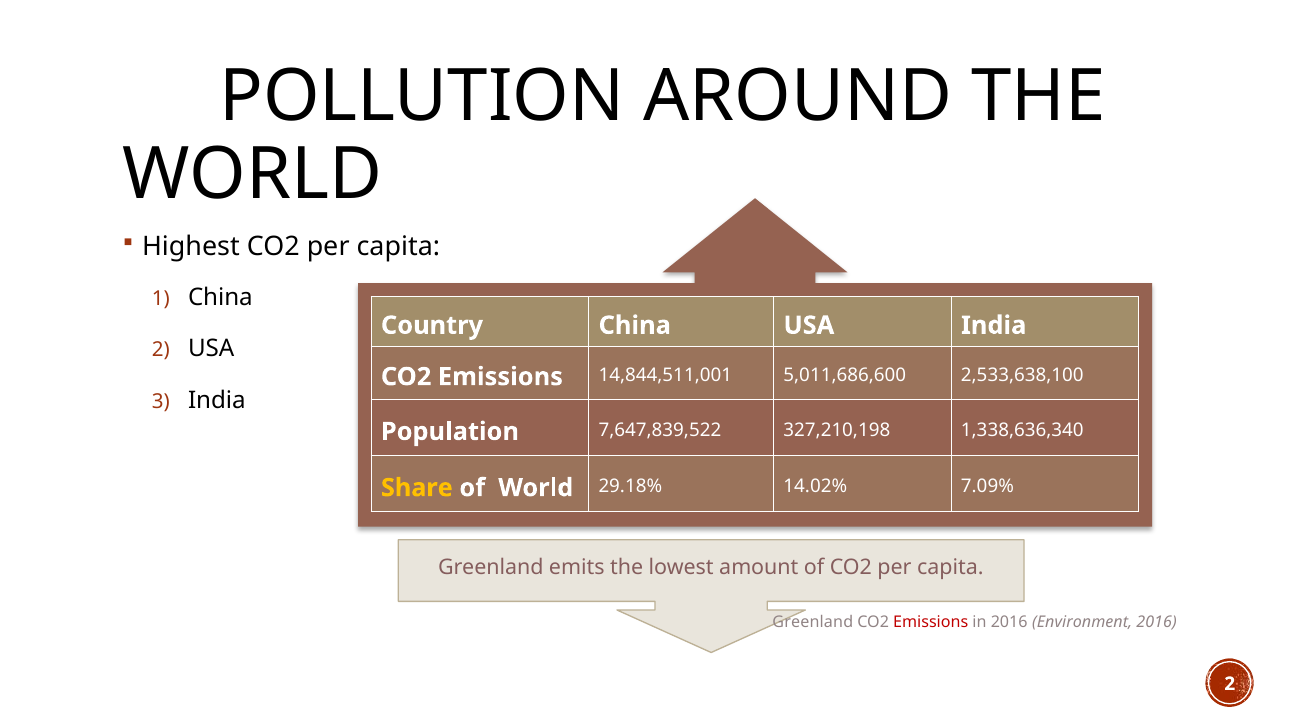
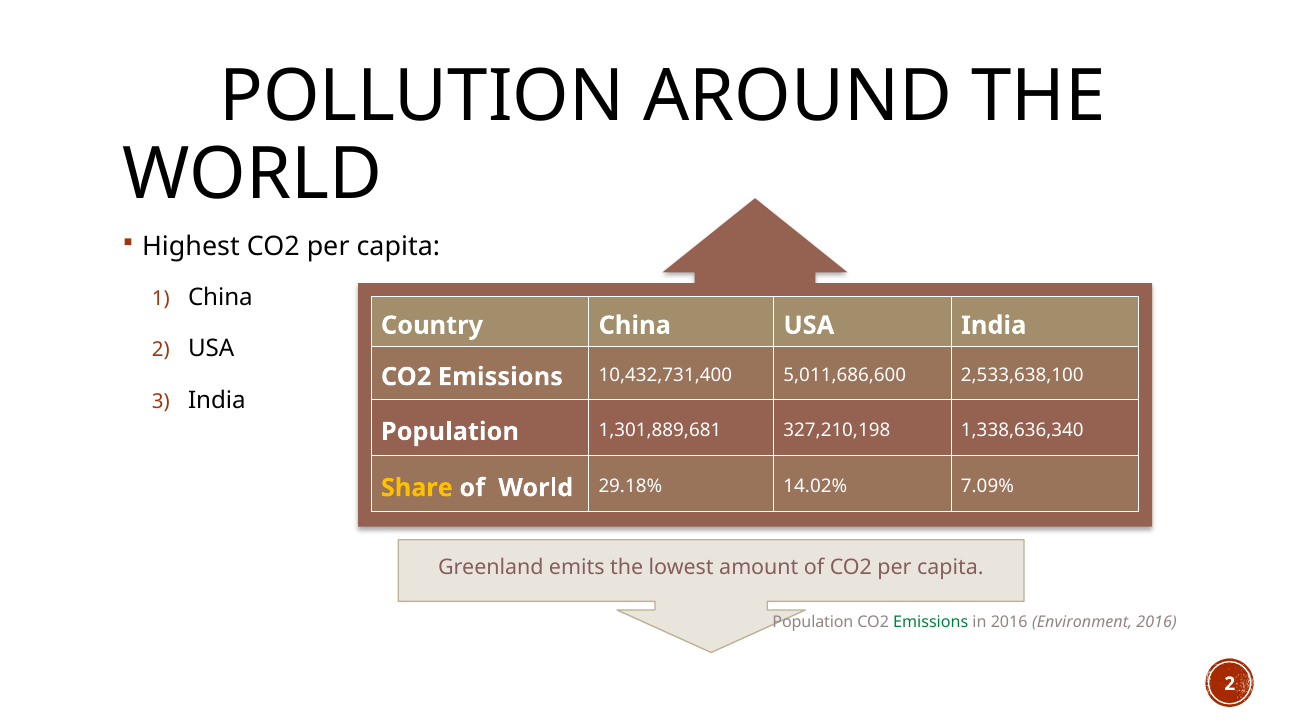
14,844,511,001: 14,844,511,001 -> 10,432,731,400
7,647,839,522: 7,647,839,522 -> 1,301,889,681
Greenland at (813, 623): Greenland -> Population
Emissions at (931, 623) colour: red -> green
